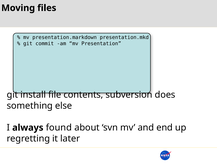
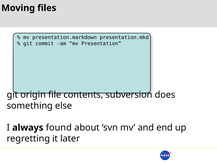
install: install -> origin
